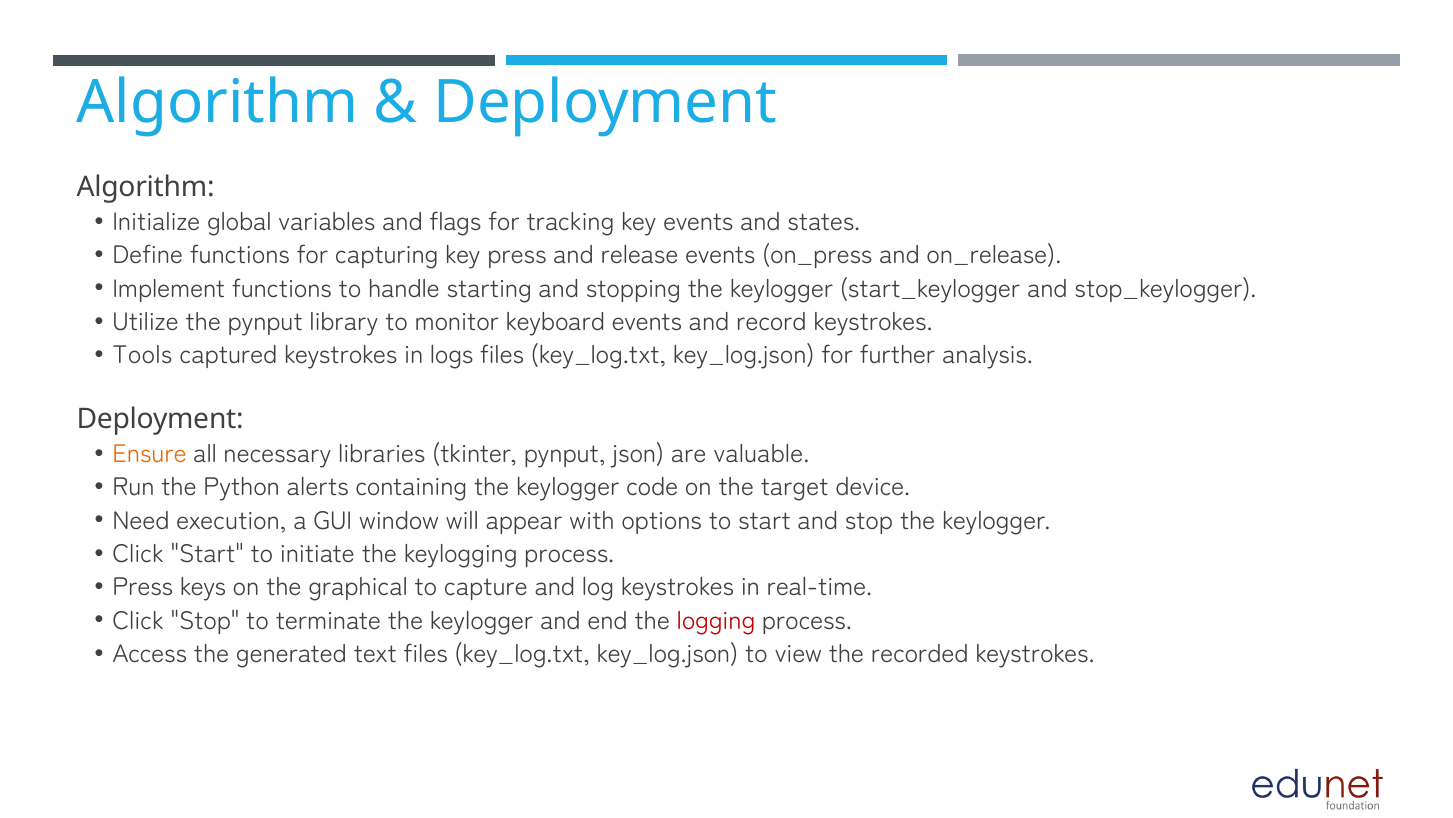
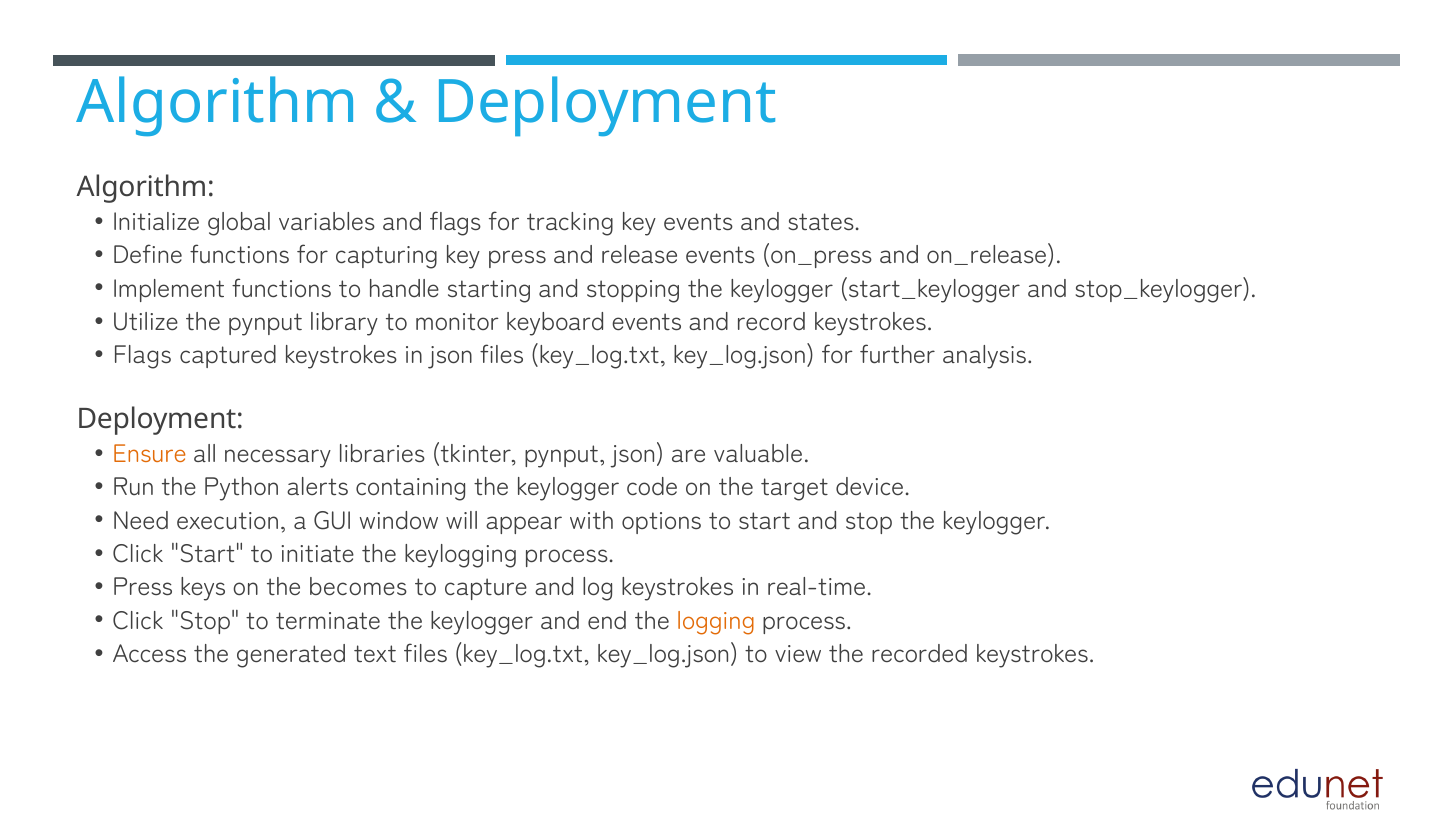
Tools at (143, 355): Tools -> Flags
in logs: logs -> json
graphical: graphical -> becomes
logging colour: red -> orange
